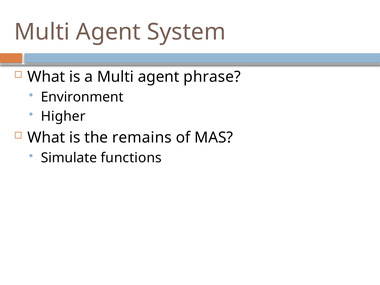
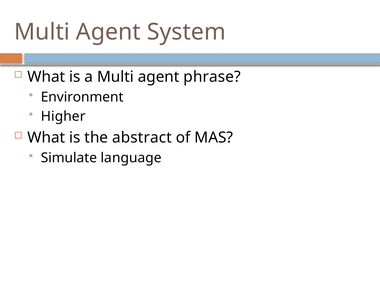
remains: remains -> abstract
functions: functions -> language
